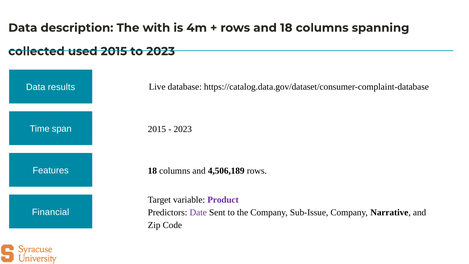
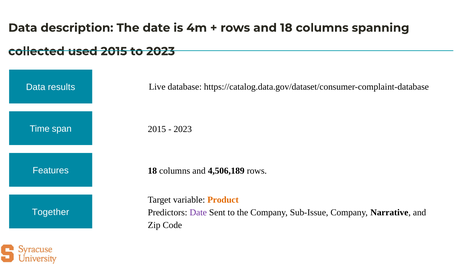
The with: with -> date
Product colour: purple -> orange
Financial: Financial -> Together
